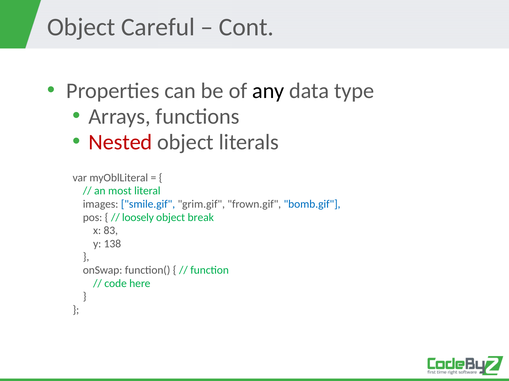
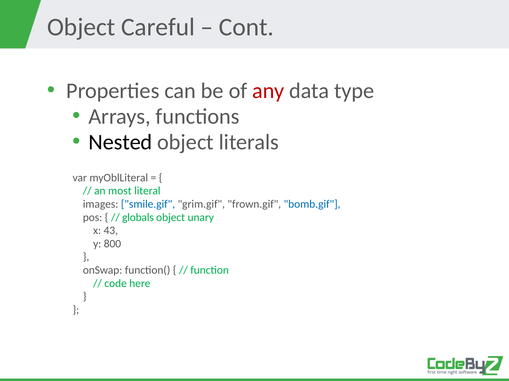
any colour: black -> red
Nested colour: red -> black
loosely: loosely -> globals
break: break -> unary
83: 83 -> 43
138: 138 -> 800
